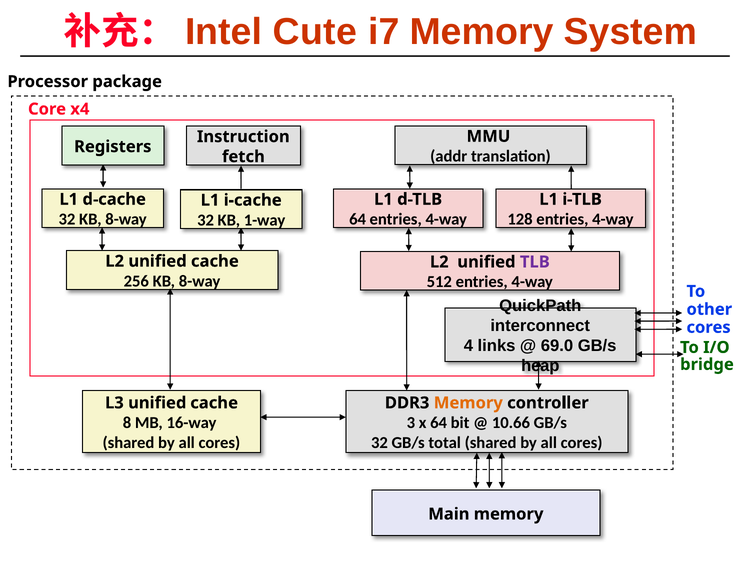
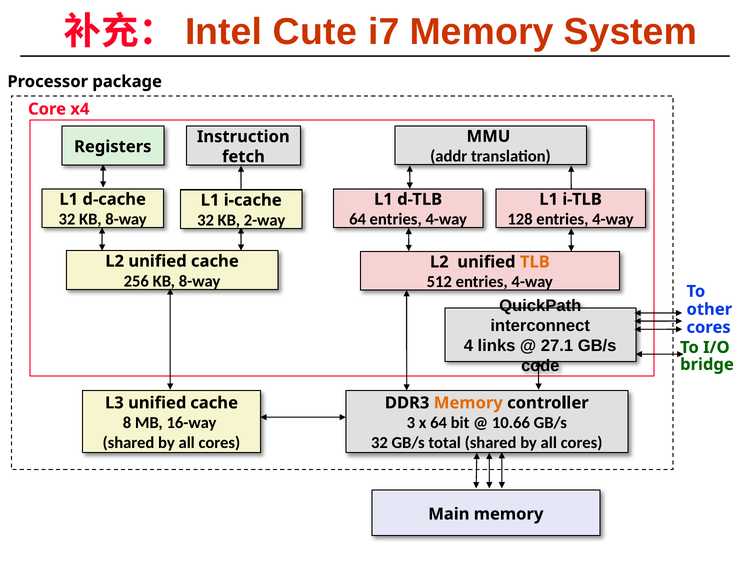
1-way: 1-way -> 2-way
TLB colour: purple -> orange
69.0: 69.0 -> 27.1
heap: heap -> code
